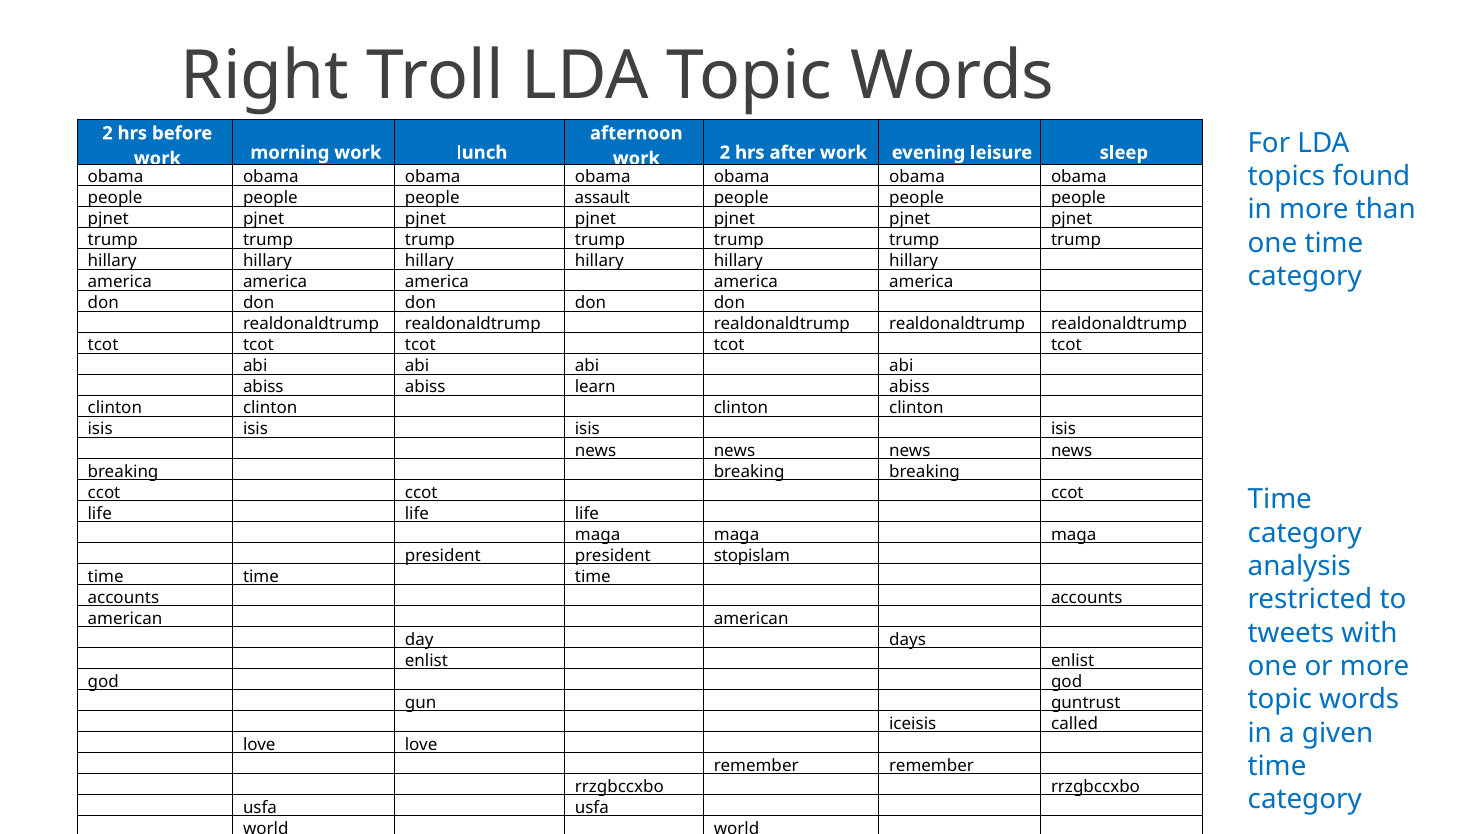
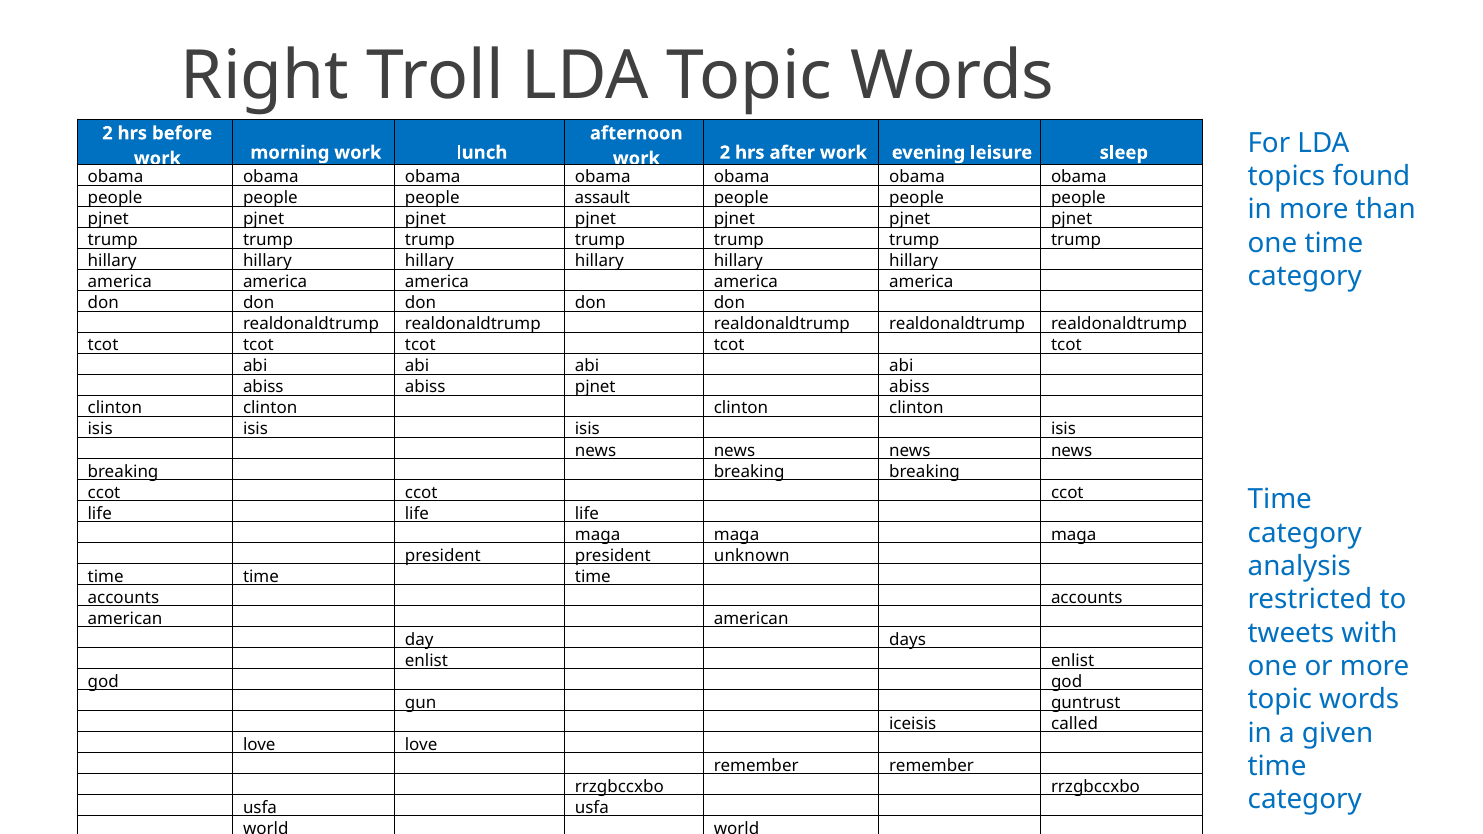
abiss learn: learn -> pjnet
stopislam: stopislam -> unknown
